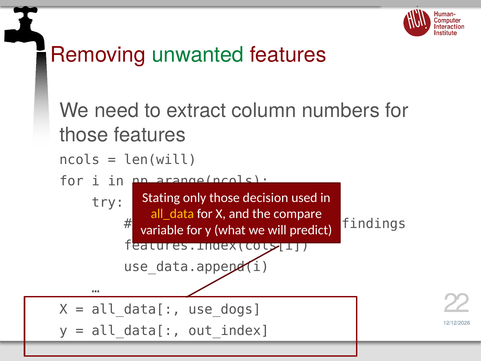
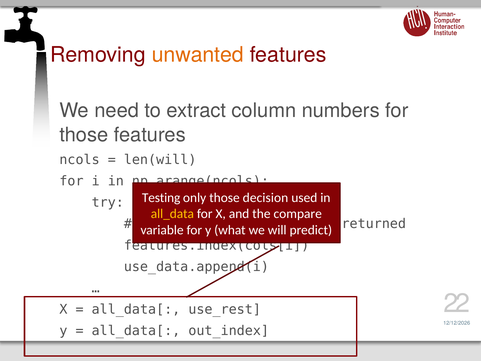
unwanted colour: green -> orange
Stating: Stating -> Testing
findings: findings -> returned
use_dogs: use_dogs -> use_rest
